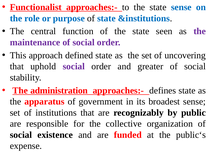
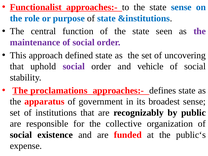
greater: greater -> vehicle
administration: administration -> proclamations
